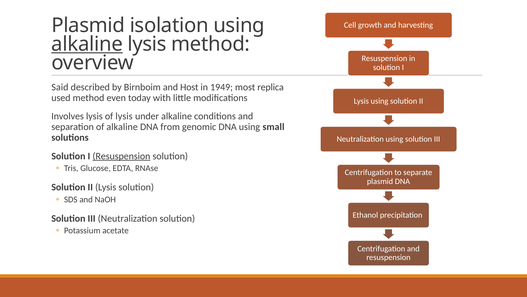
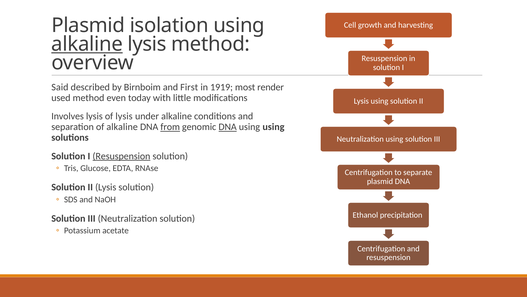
Host: Host -> First
1949: 1949 -> 1919
replica: replica -> render
from underline: none -> present
DNA at (228, 127) underline: none -> present
using small: small -> using
